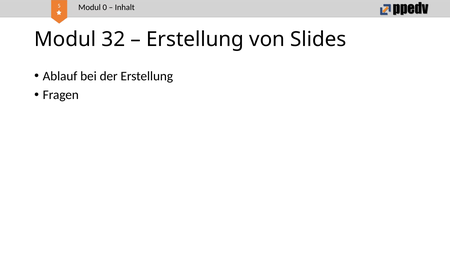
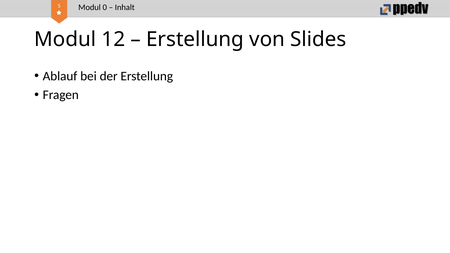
32: 32 -> 12
